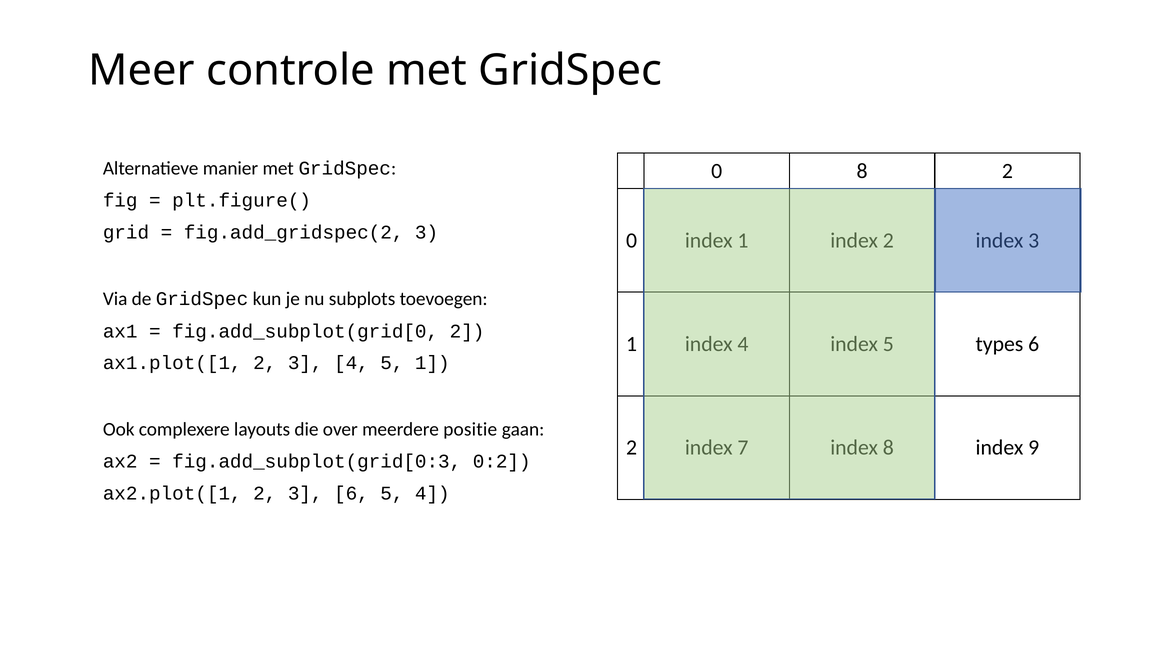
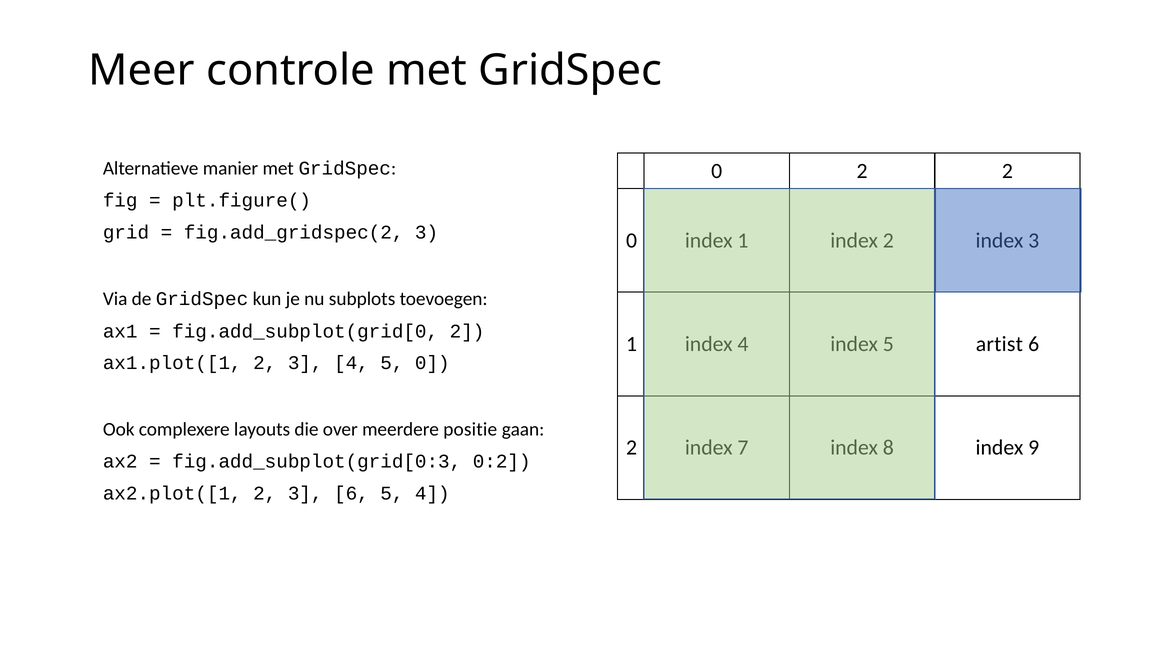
0 8: 8 -> 2
types: types -> artist
5 1: 1 -> 0
